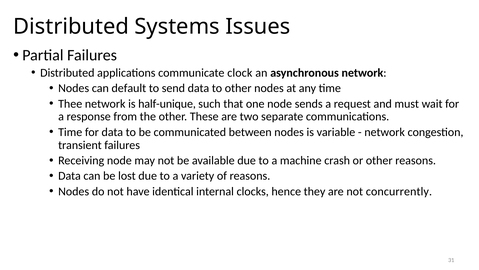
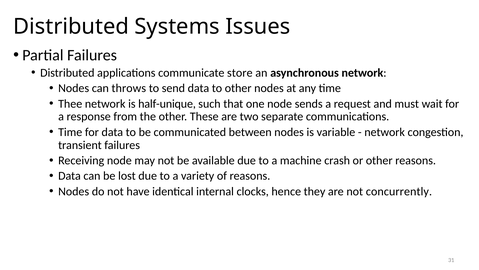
clock: clock -> store
default: default -> throws
